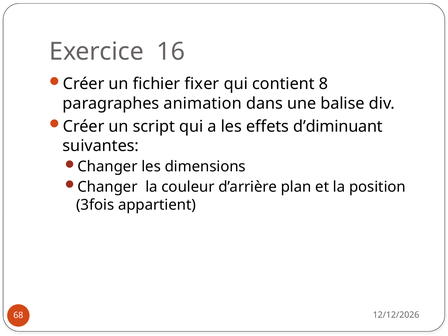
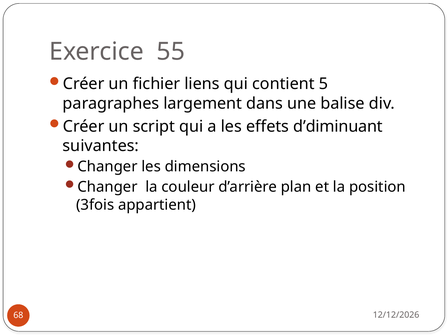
16: 16 -> 55
fixer: fixer -> liens
8: 8 -> 5
animation: animation -> largement
